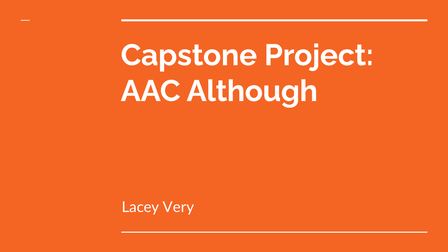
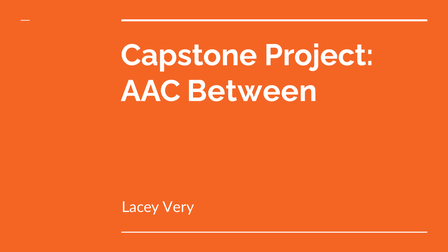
Although: Although -> Between
